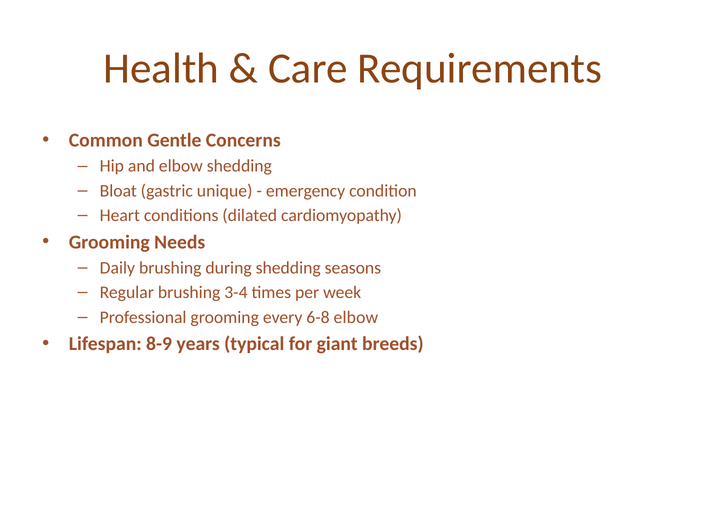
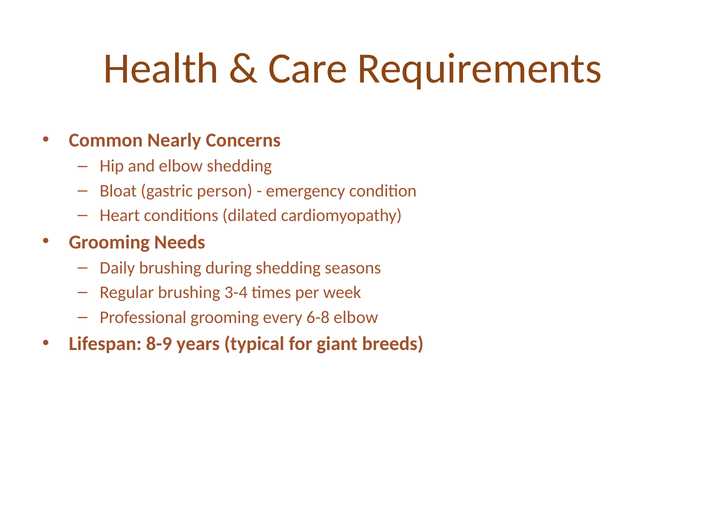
Gentle: Gentle -> Nearly
unique: unique -> person
